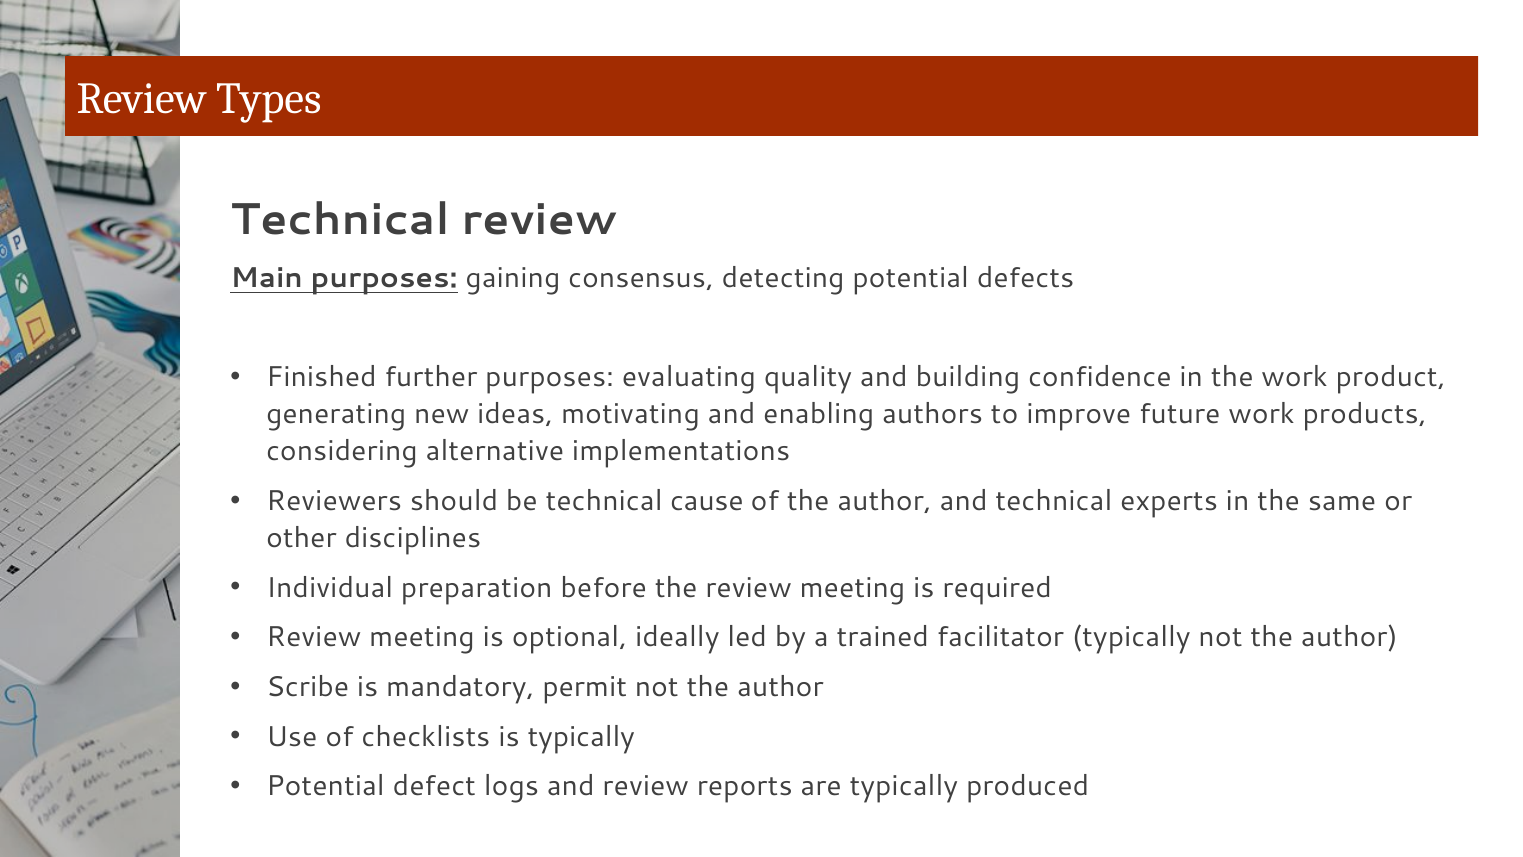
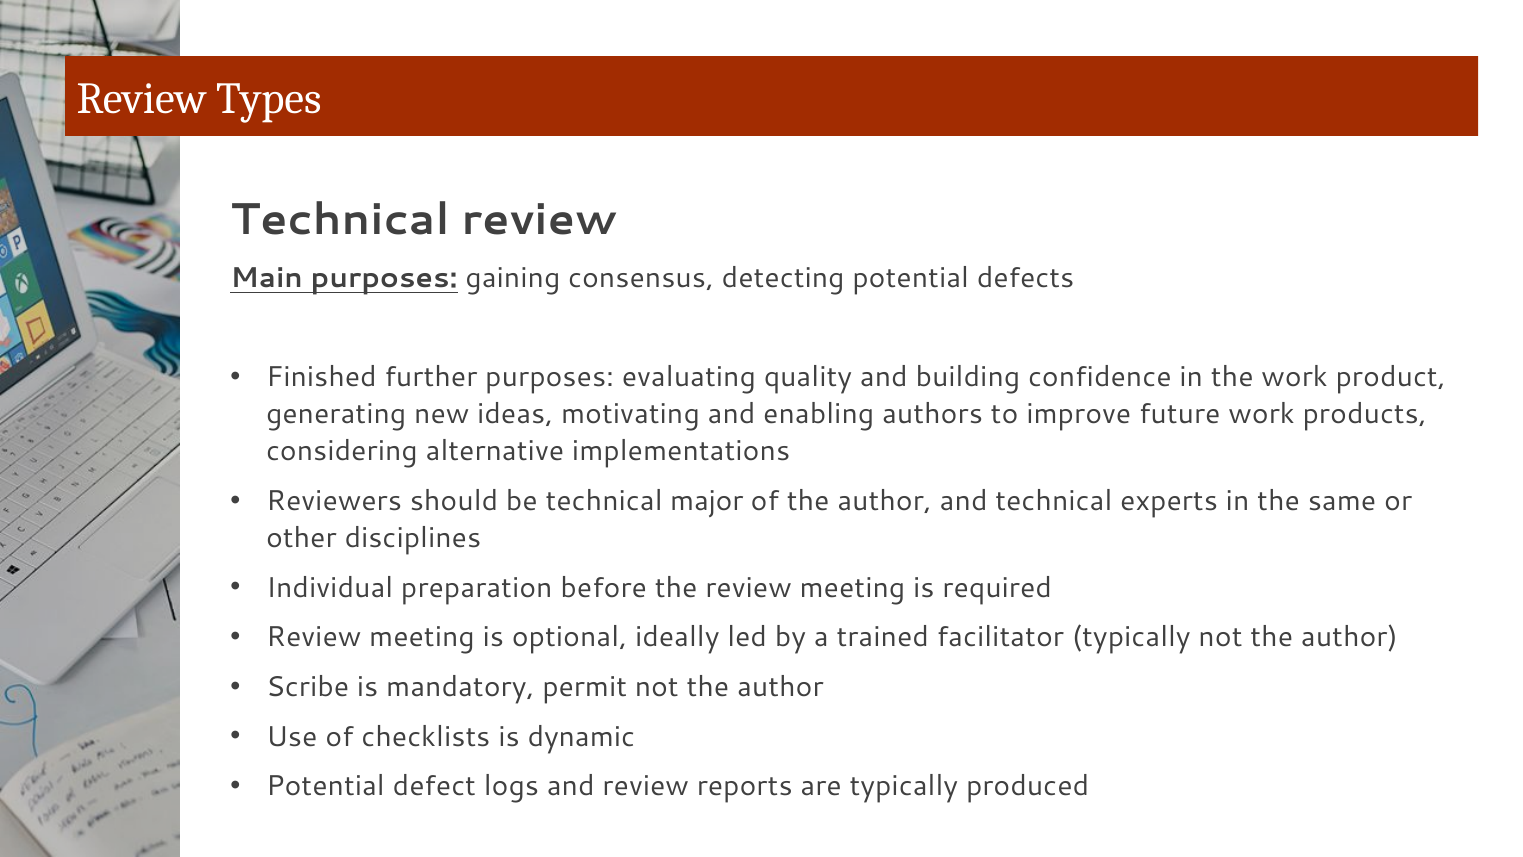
cause: cause -> major
is typically: typically -> dynamic
